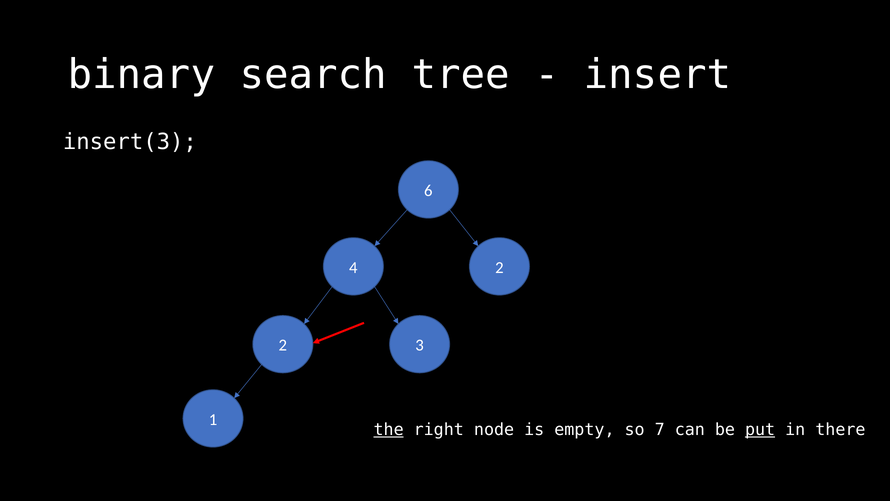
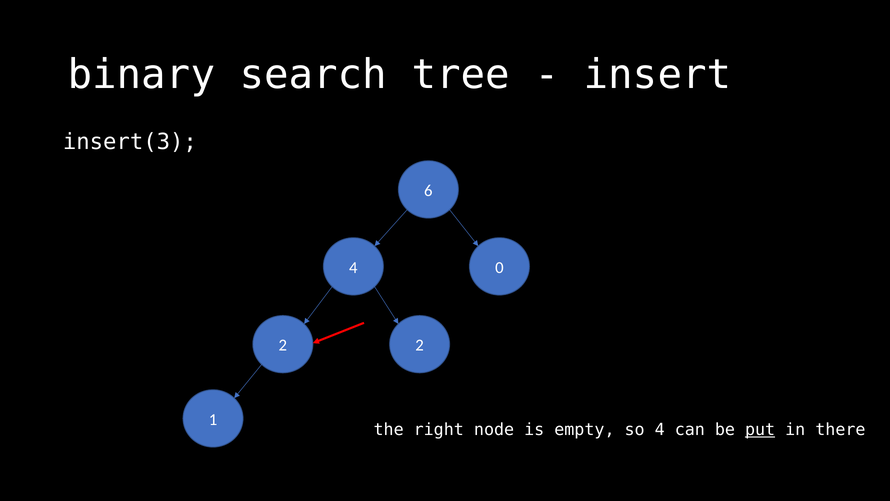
4 2: 2 -> 0
2 3: 3 -> 2
the underline: present -> none
so 7: 7 -> 4
